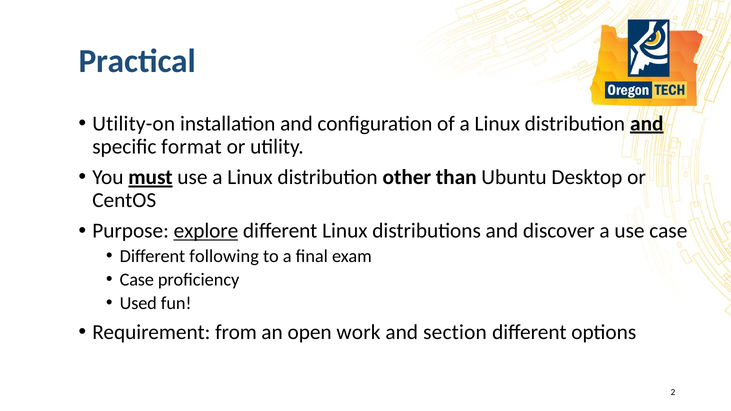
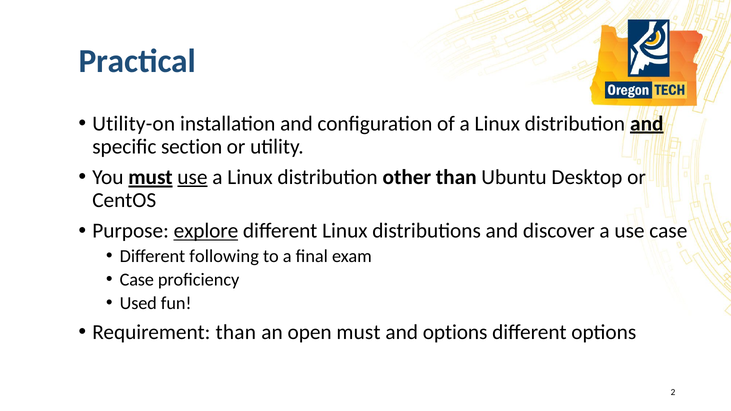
format: format -> section
use at (192, 177) underline: none -> present
Requirement from: from -> than
open work: work -> must
and section: section -> options
